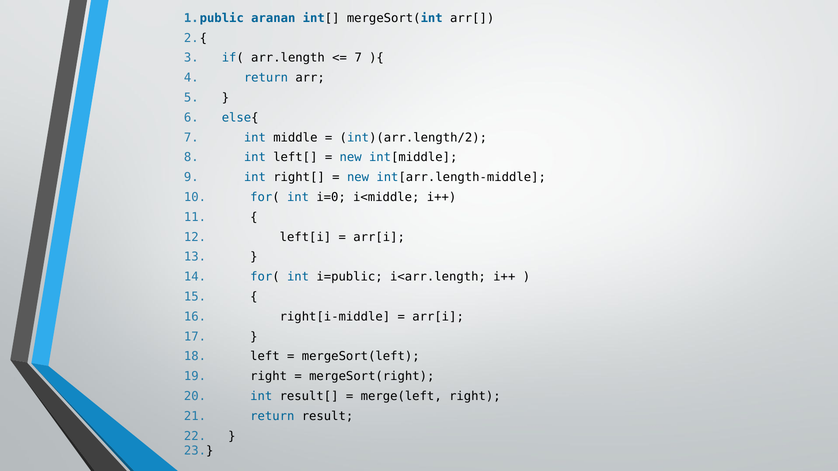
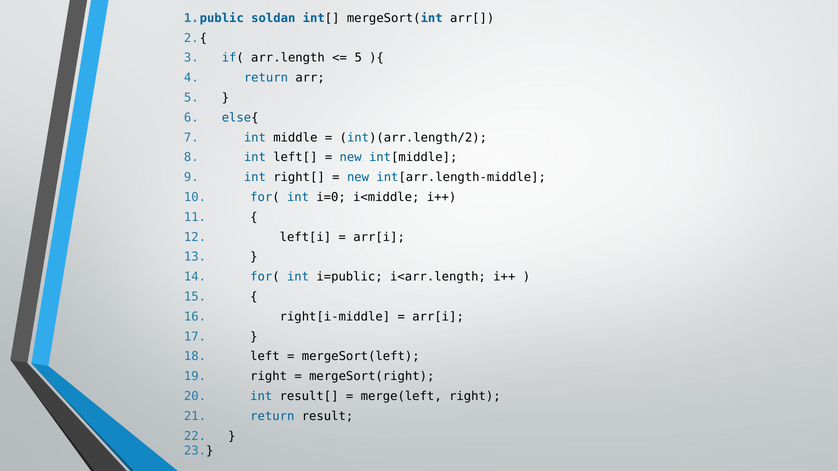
aranan: aranan -> soldan
7 at (358, 58): 7 -> 5
